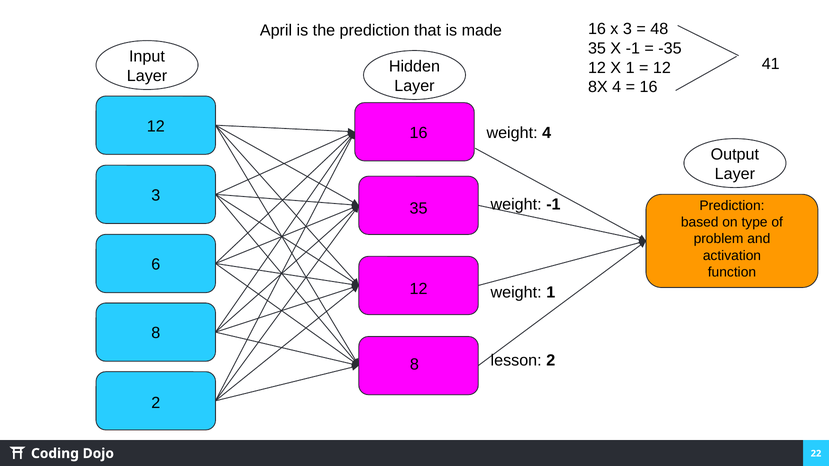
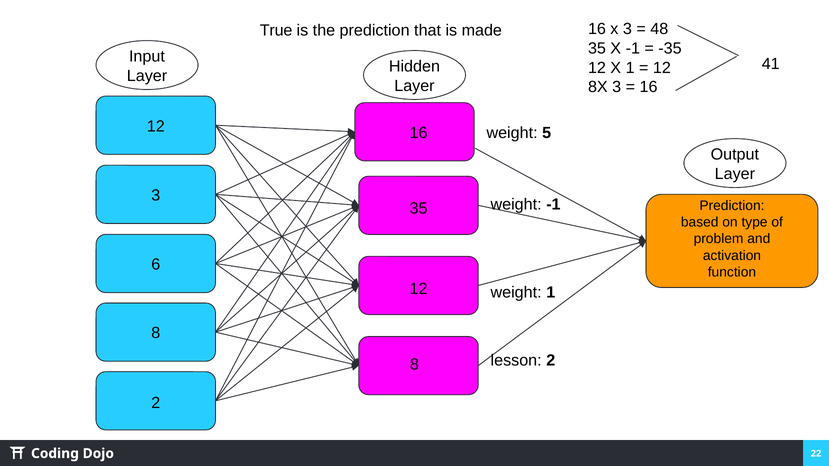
April: April -> True
8X 4: 4 -> 3
weight 4: 4 -> 5
